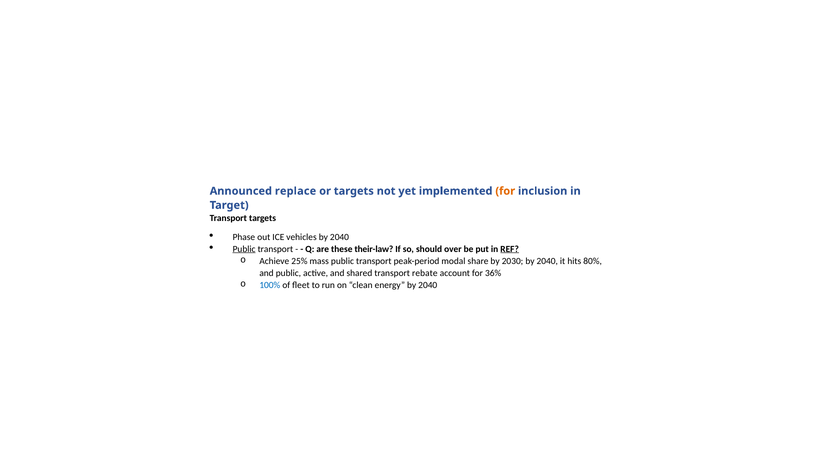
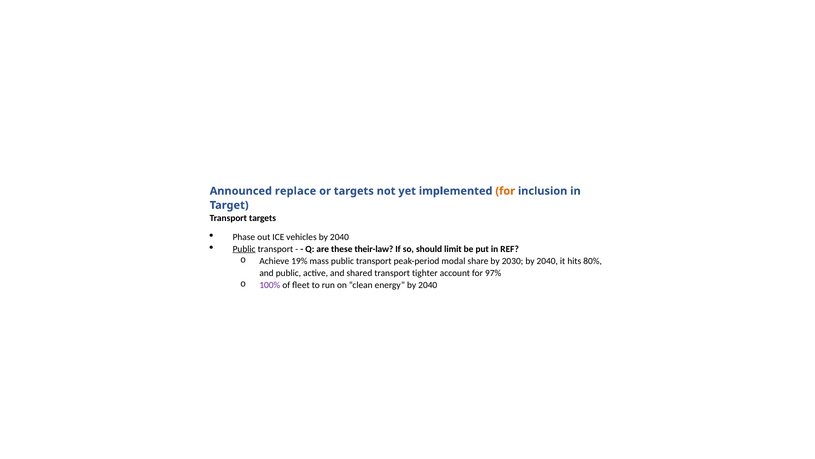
over: over -> limit
REF underline: present -> none
25%: 25% -> 19%
rebate: rebate -> tighter
36%: 36% -> 97%
100% colour: blue -> purple
